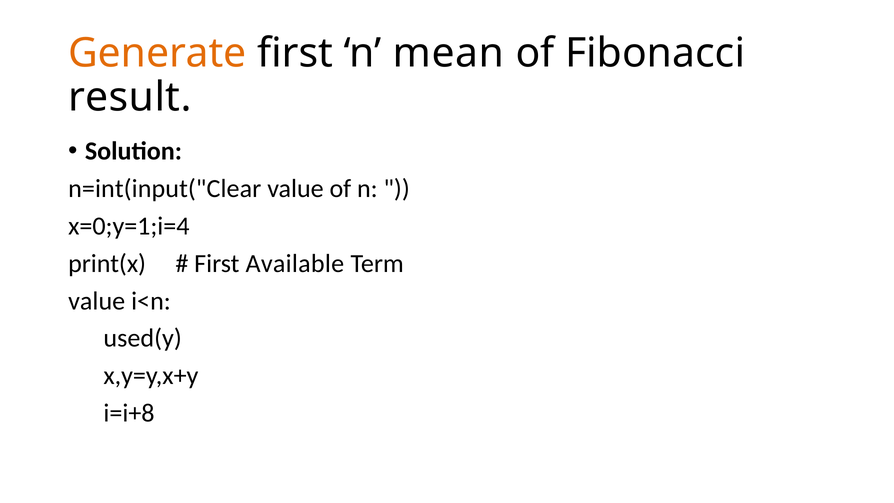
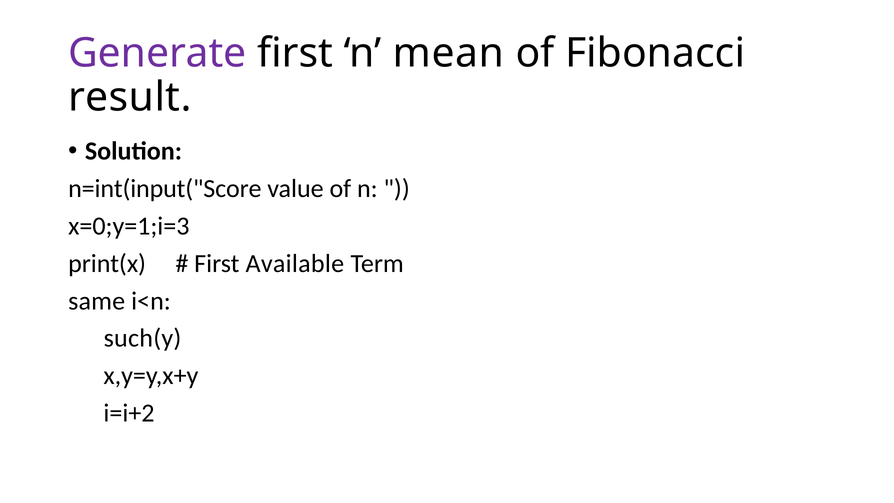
Generate colour: orange -> purple
n=int(input("Clear: n=int(input("Clear -> n=int(input("Score
x=0;y=1;i=4: x=0;y=1;i=4 -> x=0;y=1;i=3
value at (97, 301): value -> same
used(y: used(y -> such(y
i=i+8: i=i+8 -> i=i+2
